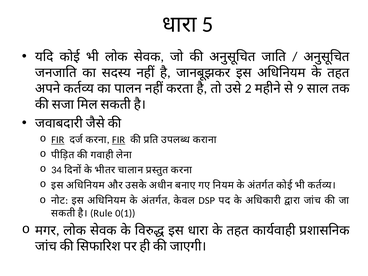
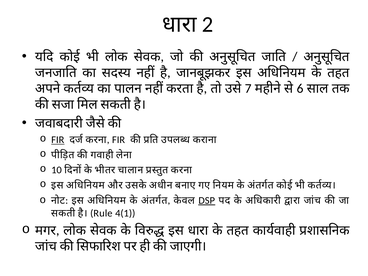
5: 5 -> 2
2: 2 -> 7
9: 9 -> 6
FIR at (119, 140) underline: present -> none
34: 34 -> 10
DSP underline: none -> present
0(1: 0(1 -> 4(1
